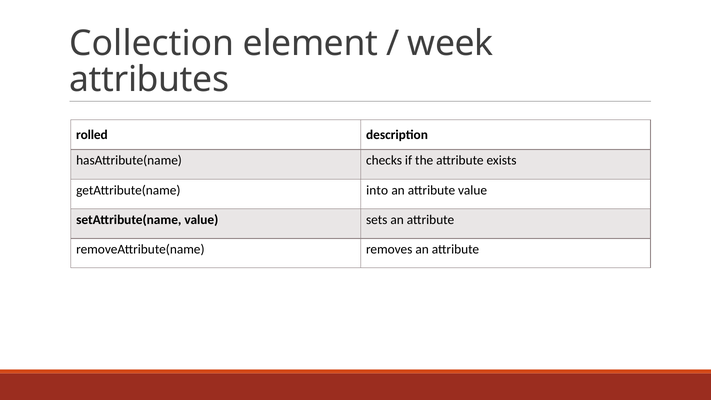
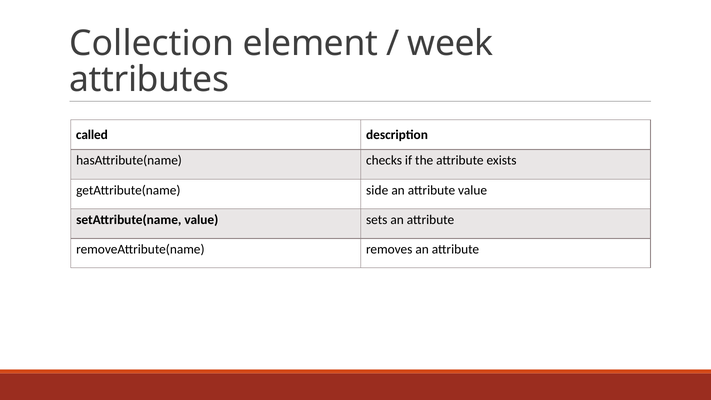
rolled: rolled -> called
into: into -> side
